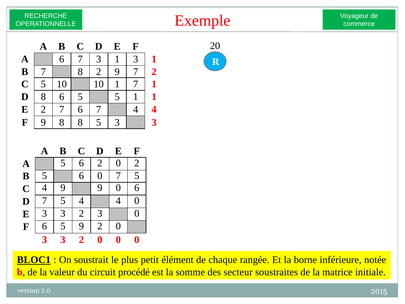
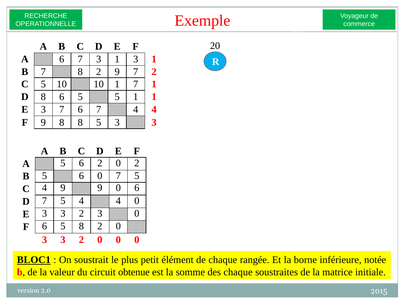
2 at (43, 110): 2 -> 3
5 9: 9 -> 8
procédé: procédé -> obtenue
des secteur: secteur -> chaque
